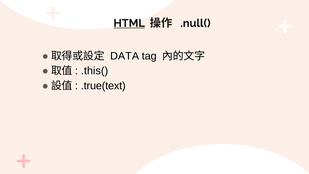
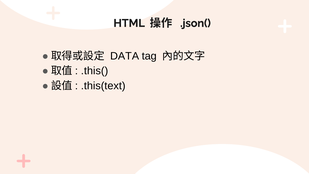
HTML underline: present -> none
.null(: .null( -> .json(
.true(text: .true(text -> .this(text
